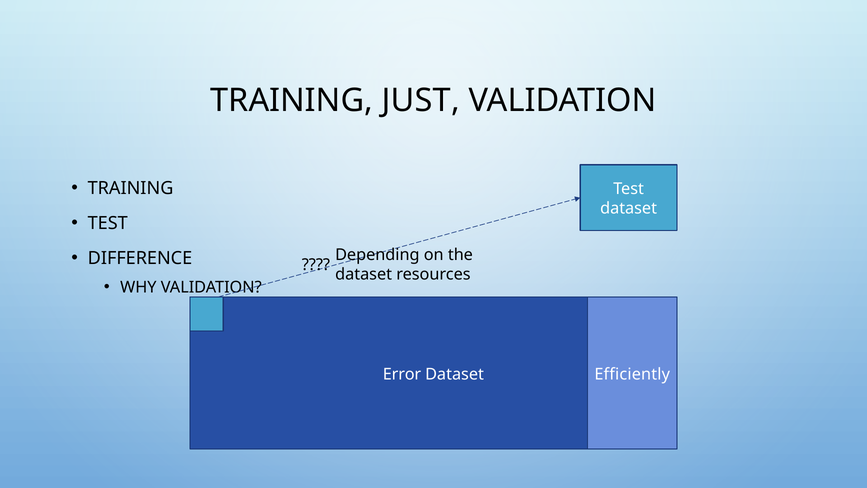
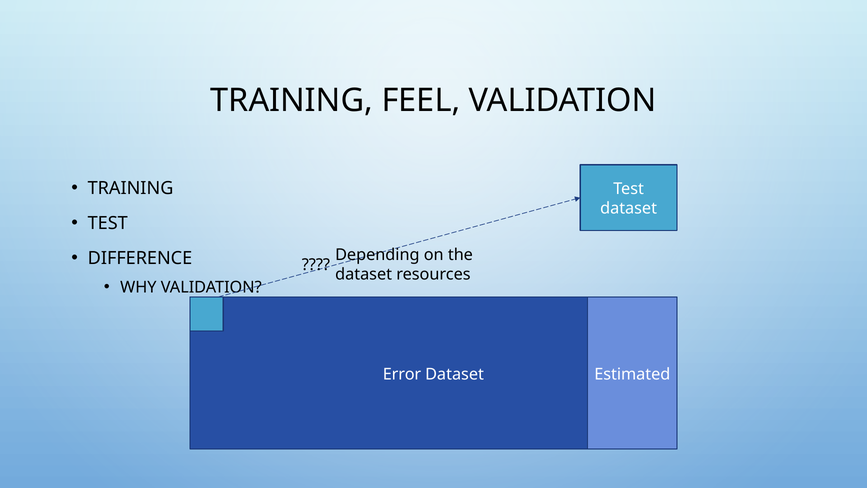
JUST: JUST -> FEEL
Efficiently: Efficiently -> Estimated
